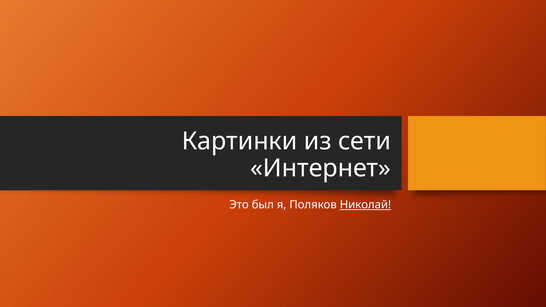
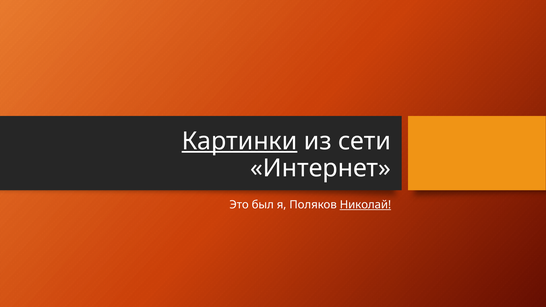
Картинки underline: none -> present
